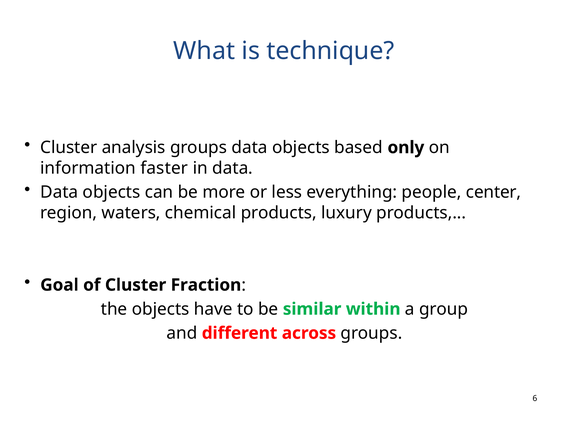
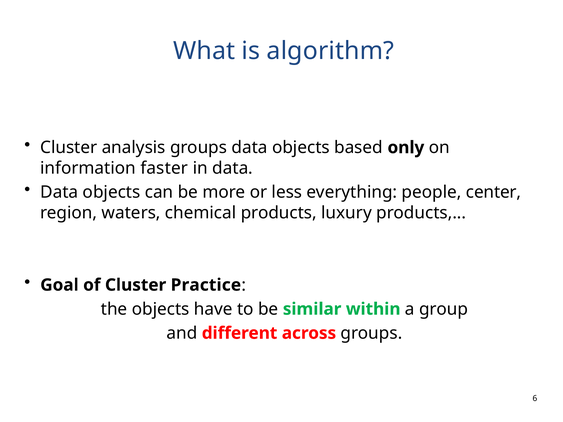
technique: technique -> algorithm
Fraction: Fraction -> Practice
